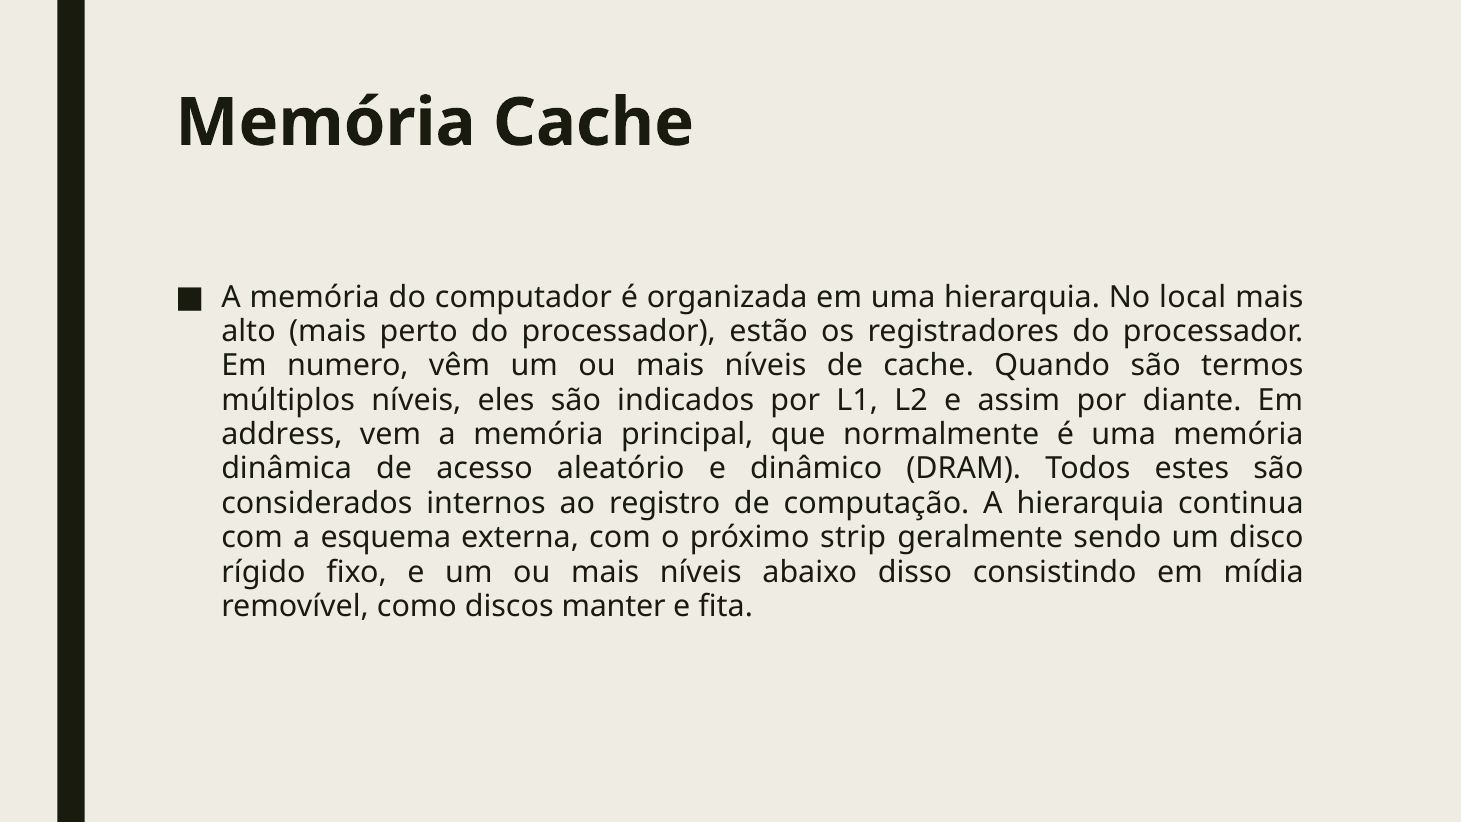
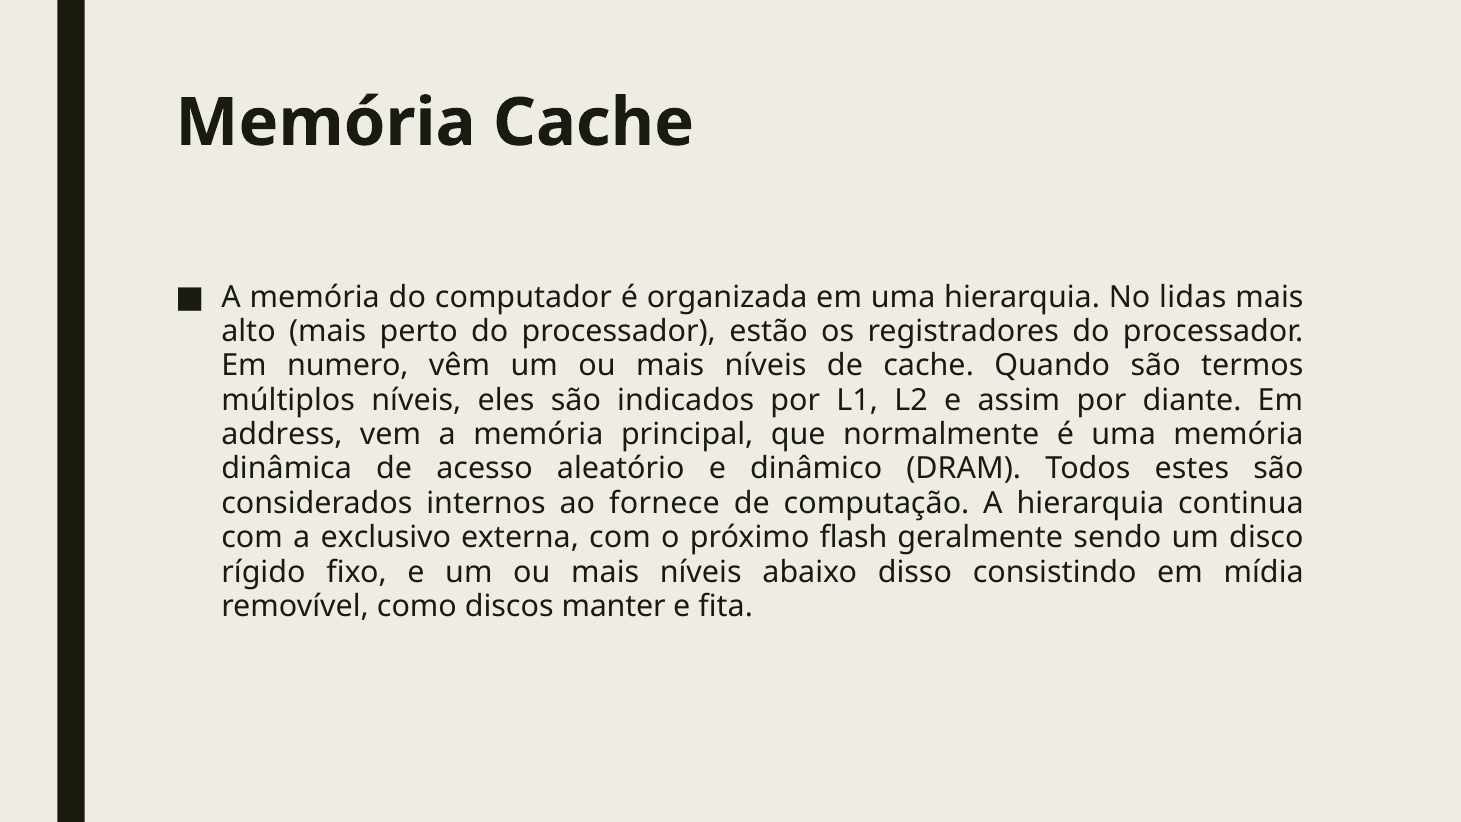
local: local -> lidas
registro: registro -> fornece
esquema: esquema -> exclusivo
strip: strip -> flash
